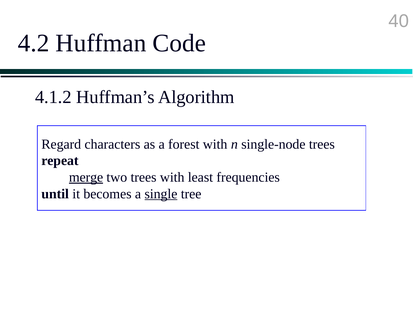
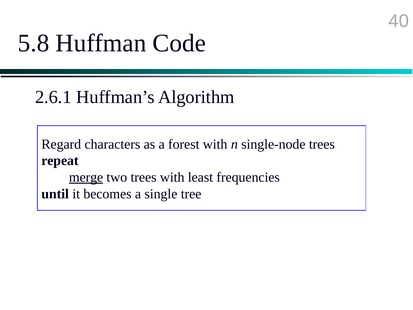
4.2: 4.2 -> 5.8
4.1.2: 4.1.2 -> 2.6.1
single underline: present -> none
